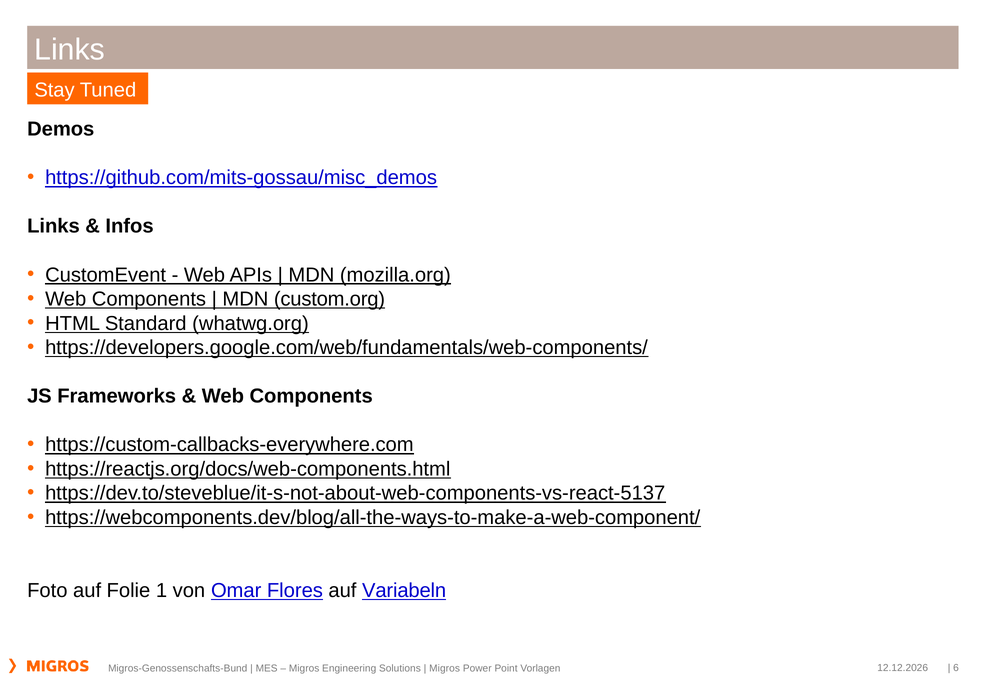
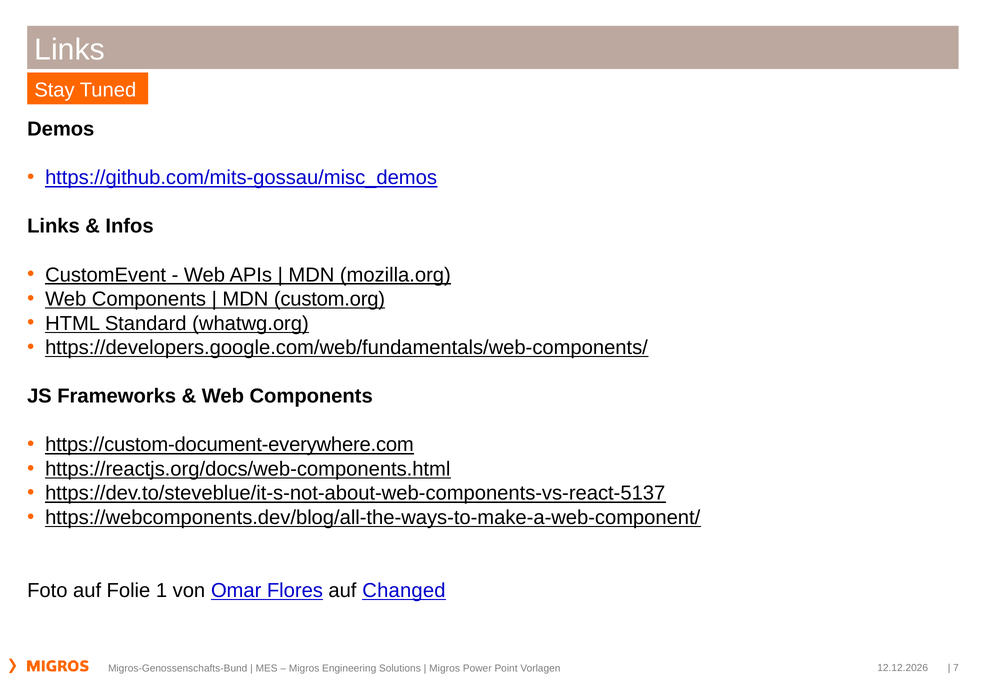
https://custom-callbacks-everywhere.com: https://custom-callbacks-everywhere.com -> https://custom-document-everywhere.com
Variabeln: Variabeln -> Changed
6: 6 -> 7
